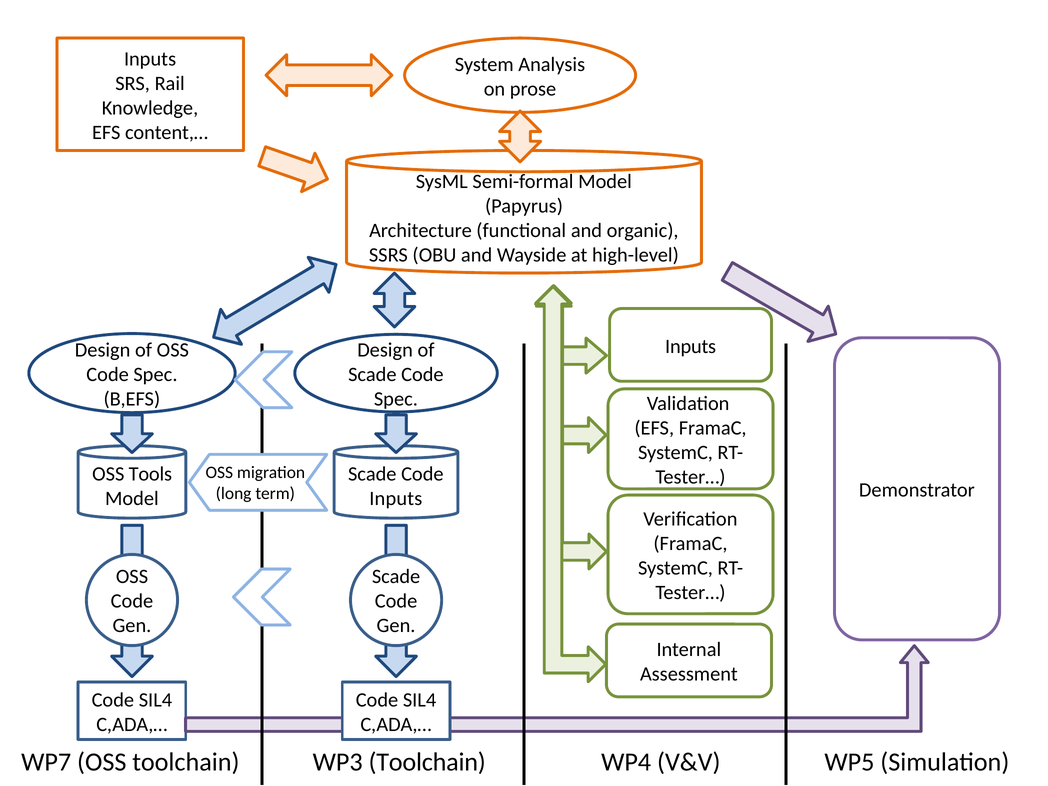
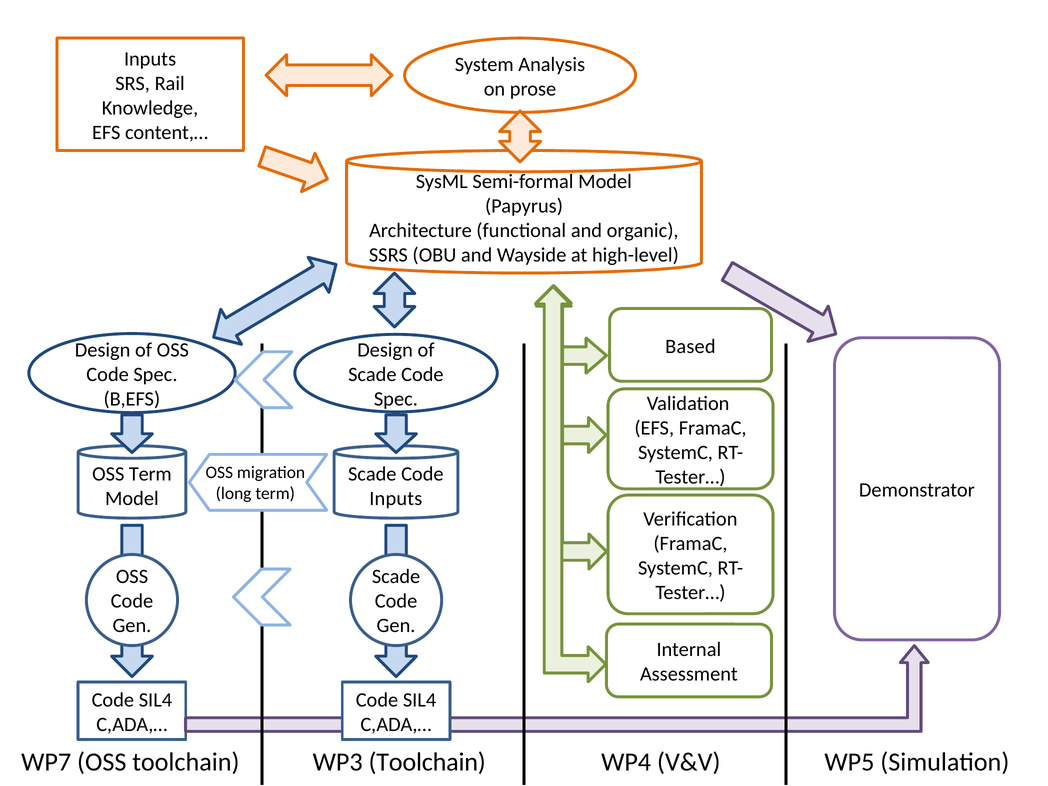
Inputs at (691, 346): Inputs -> Based
OSS Tools: Tools -> Term
